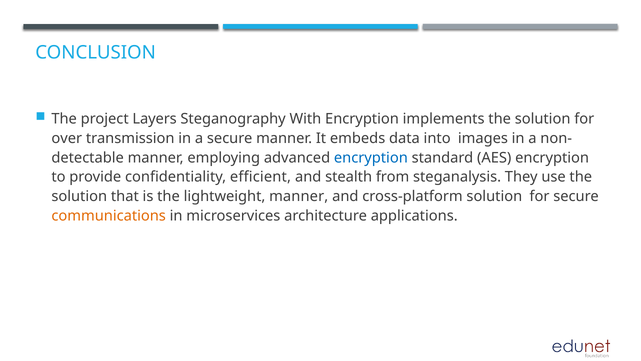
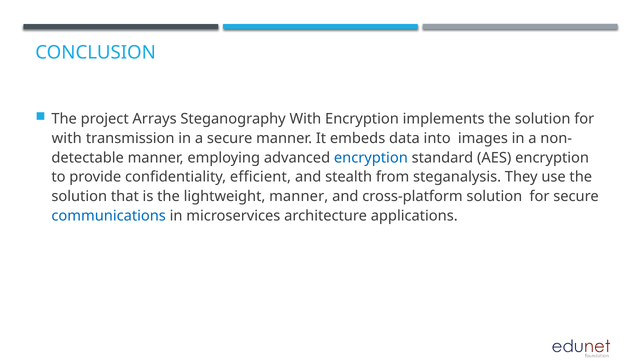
Layers: Layers -> Arrays
over at (67, 138): over -> with
communications colour: orange -> blue
